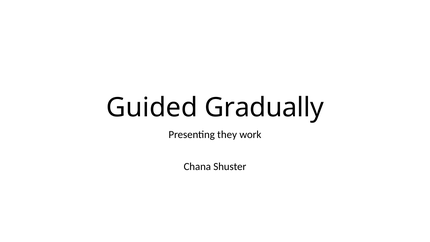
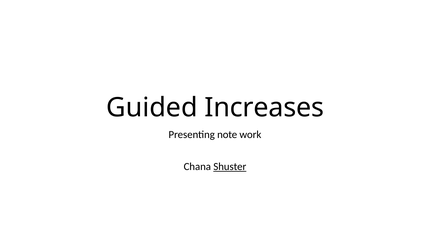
Gradually: Gradually -> Increases
they: they -> note
Shuster underline: none -> present
